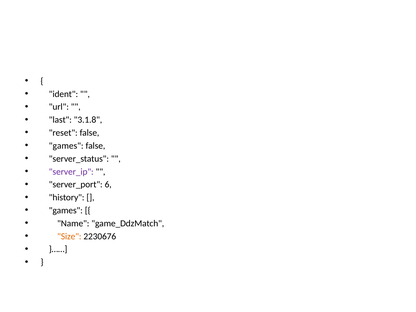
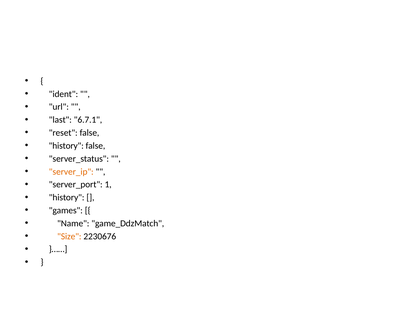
3.1.8: 3.1.8 -> 6.7.1
games at (66, 146): games -> history
server_ip colour: purple -> orange
6: 6 -> 1
